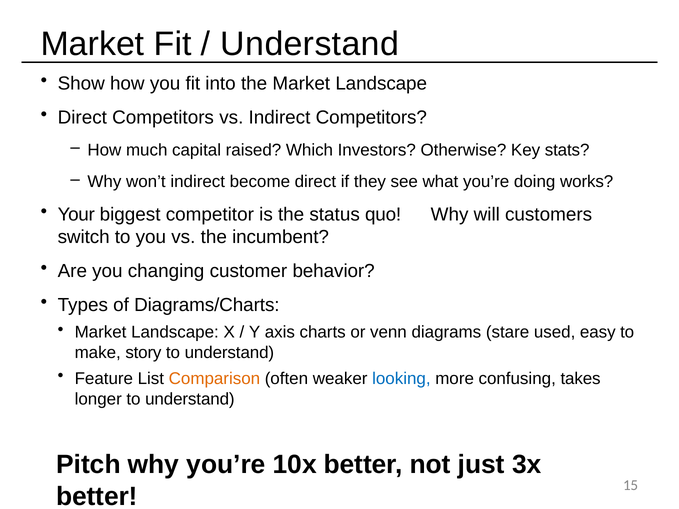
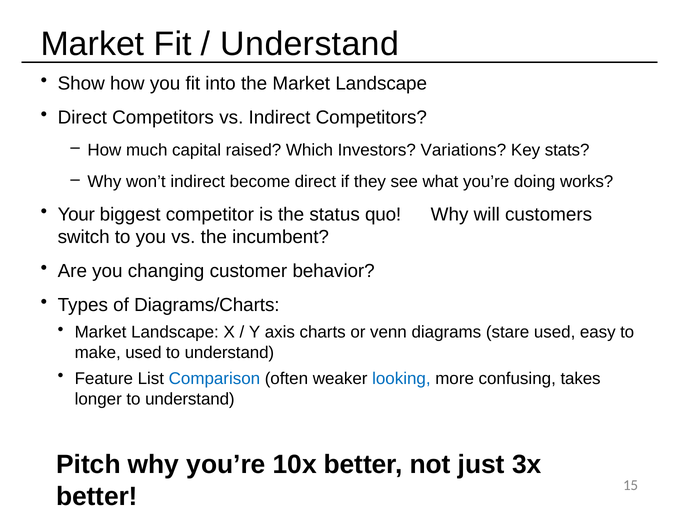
Otherwise: Otherwise -> Variations
make story: story -> used
Comparison colour: orange -> blue
